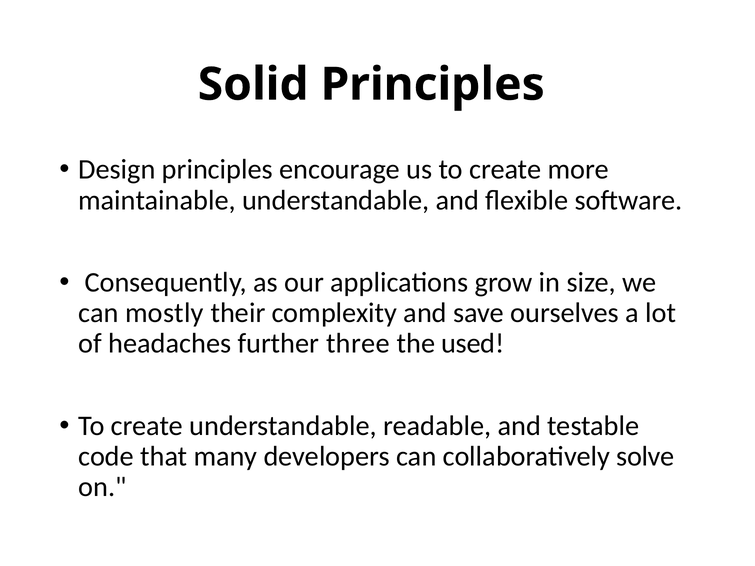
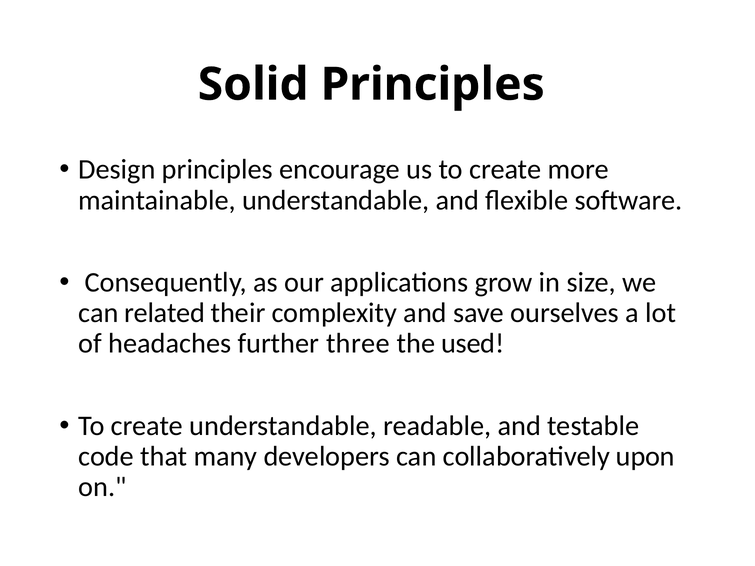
mostly: mostly -> related
solve: solve -> upon
